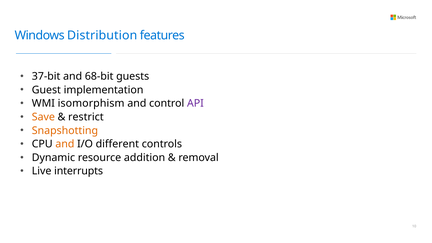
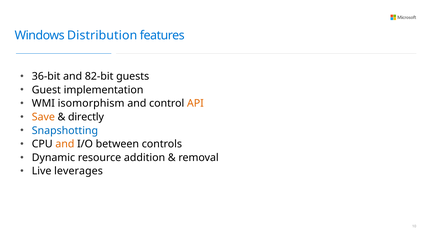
37-bit: 37-bit -> 36-bit
68-bit: 68-bit -> 82-bit
API colour: purple -> orange
restrict: restrict -> directly
Snapshotting colour: orange -> blue
different: different -> between
interrupts: interrupts -> leverages
